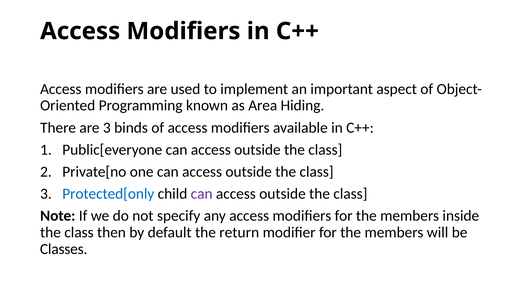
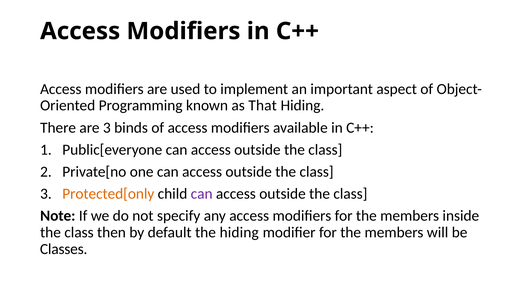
Area: Area -> That
Protected[only colour: blue -> orange
the return: return -> hiding
